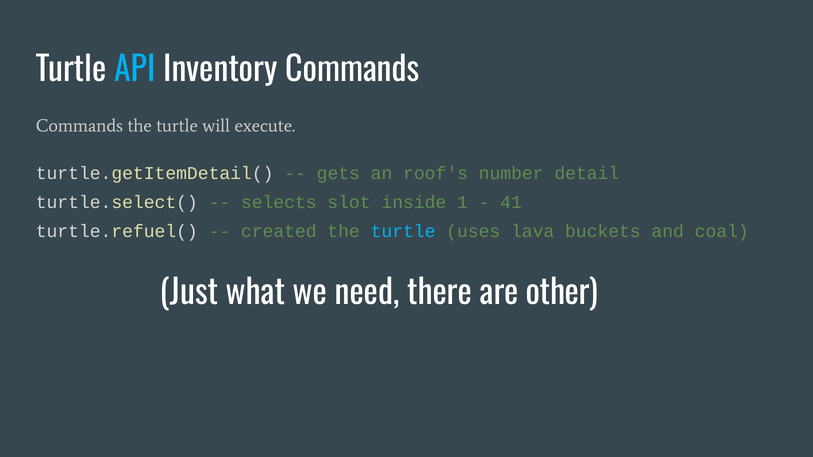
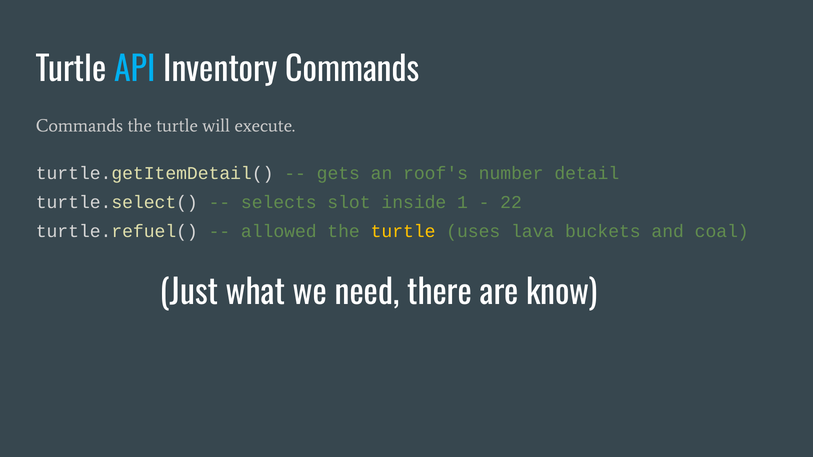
41: 41 -> 22
created: created -> allowed
turtle at (403, 232) colour: light blue -> yellow
other: other -> know
